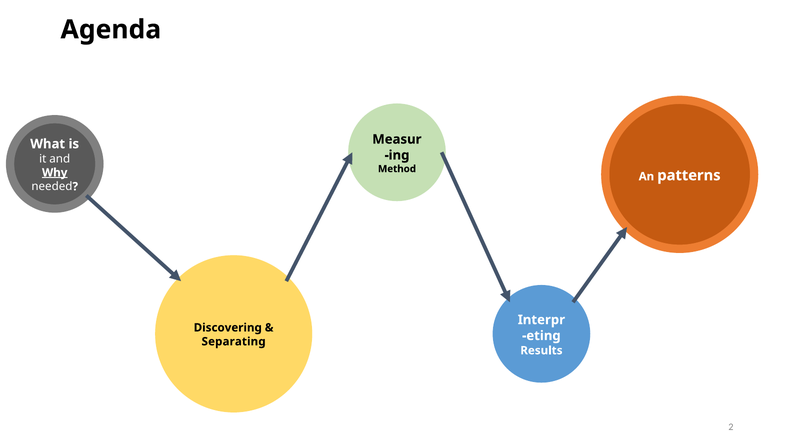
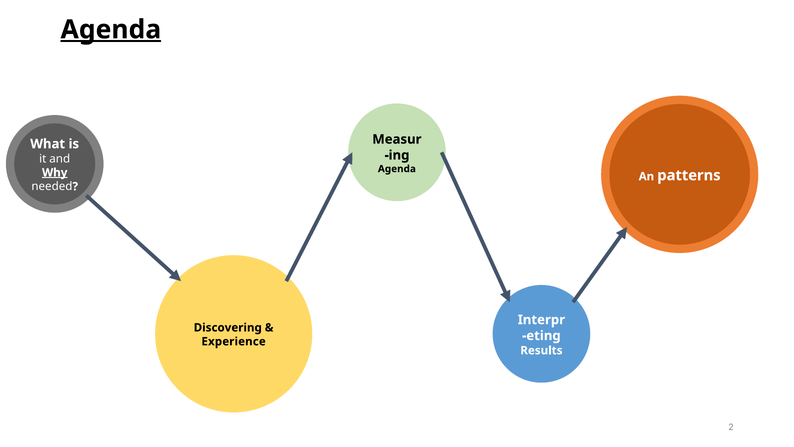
Agenda at (111, 30) underline: none -> present
Method at (397, 169): Method -> Agenda
Separating: Separating -> Experience
